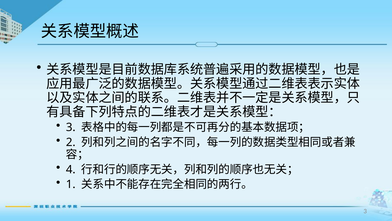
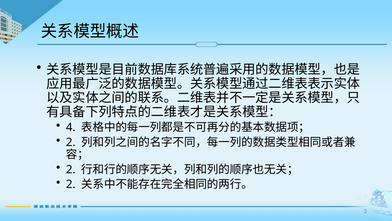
3 at (71, 127): 3 -> 4
4 at (71, 169): 4 -> 2
1 at (71, 184): 1 -> 2
